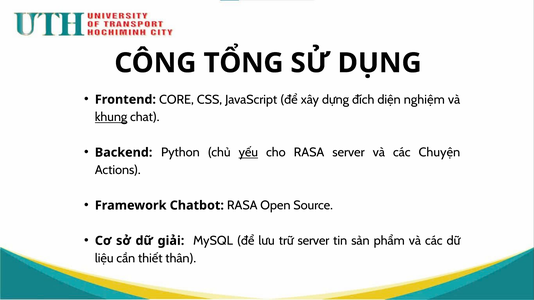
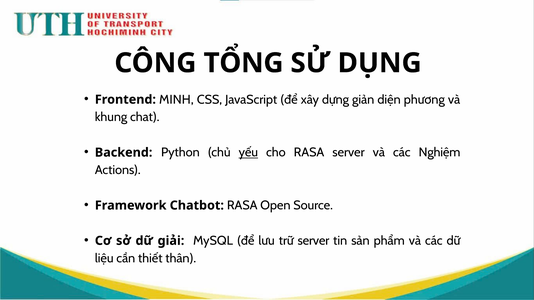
CORE: CORE -> MINH
đích: đích -> giản
nghiệm: nghiệm -> phương
khung underline: present -> none
Chuyện: Chuyện -> Nghiệm
